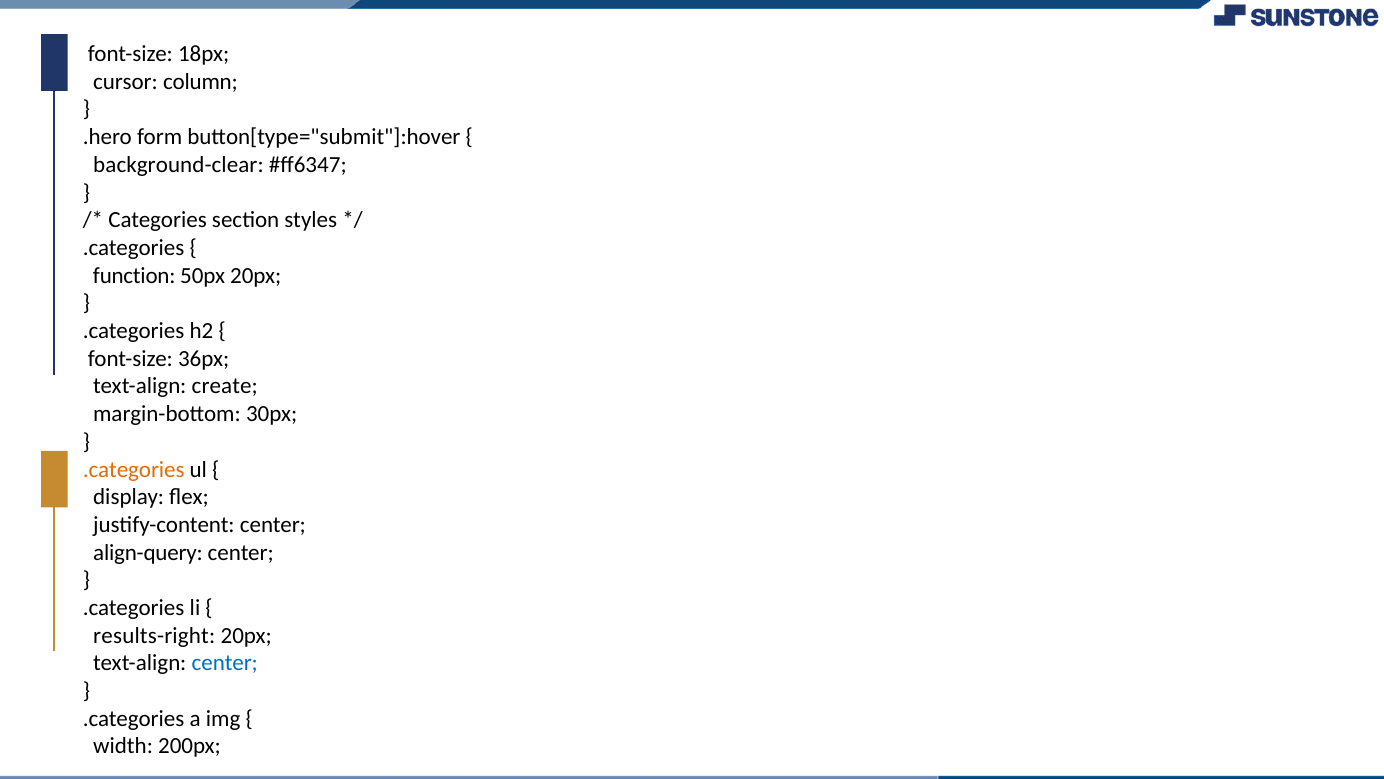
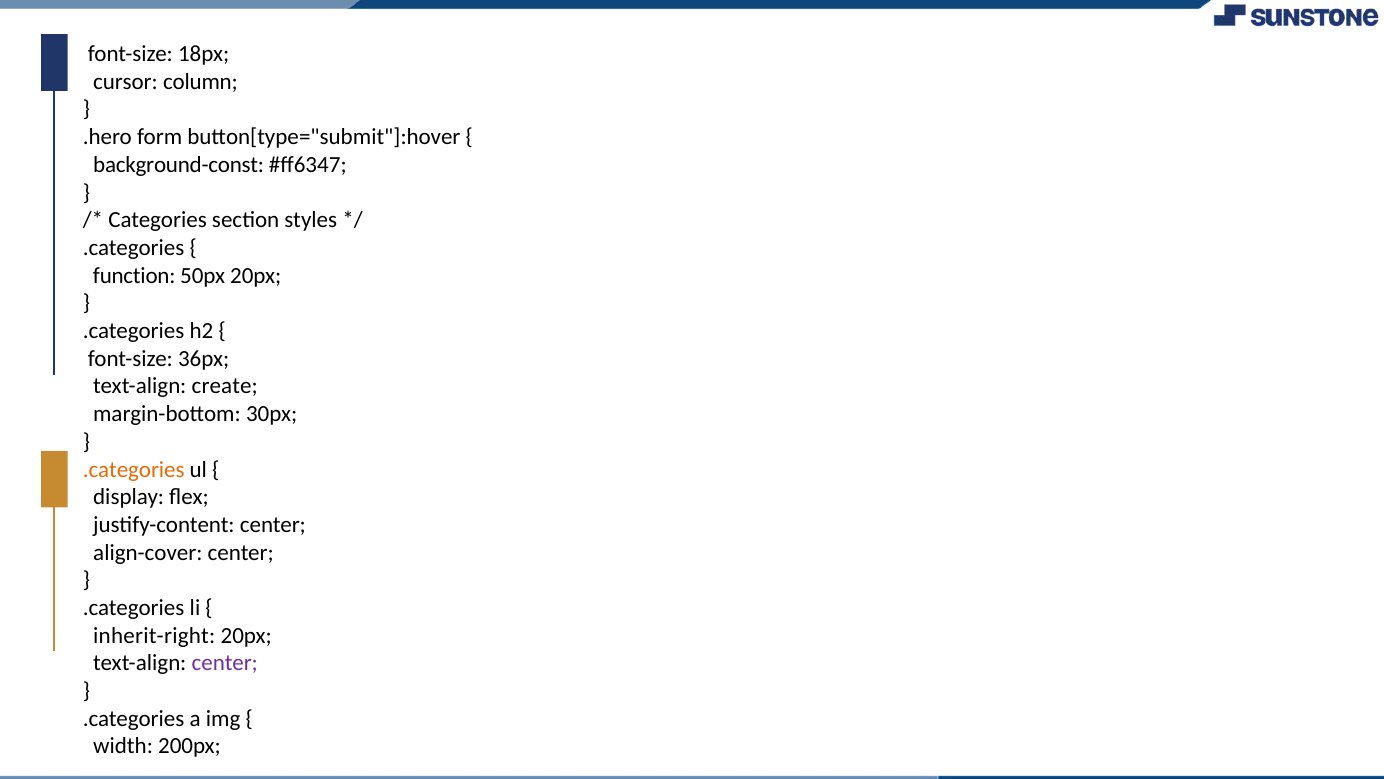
background-clear: background-clear -> background-const
align-query: align-query -> align-cover
results-right: results-right -> inherit-right
center at (225, 663) colour: blue -> purple
